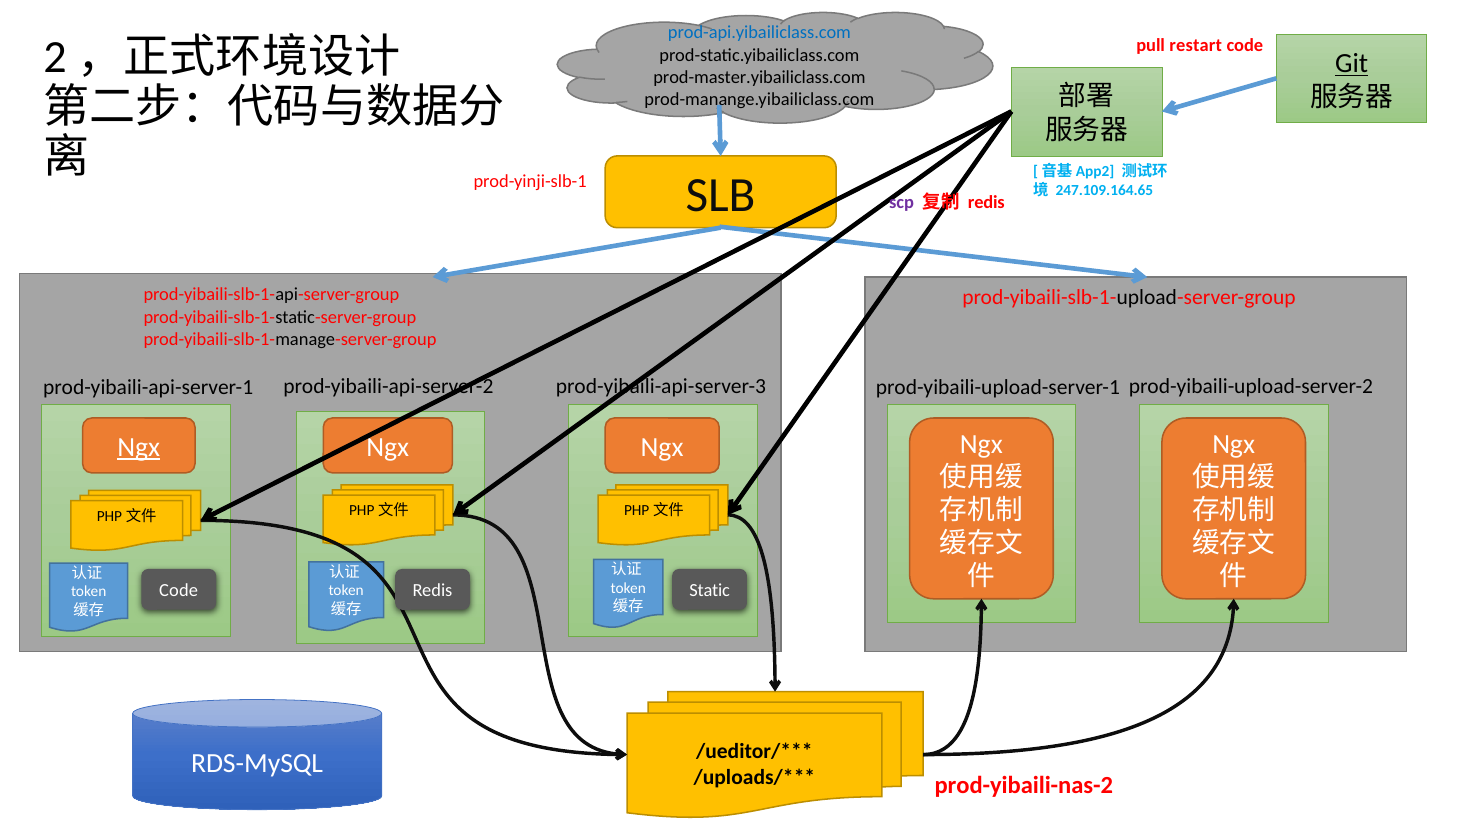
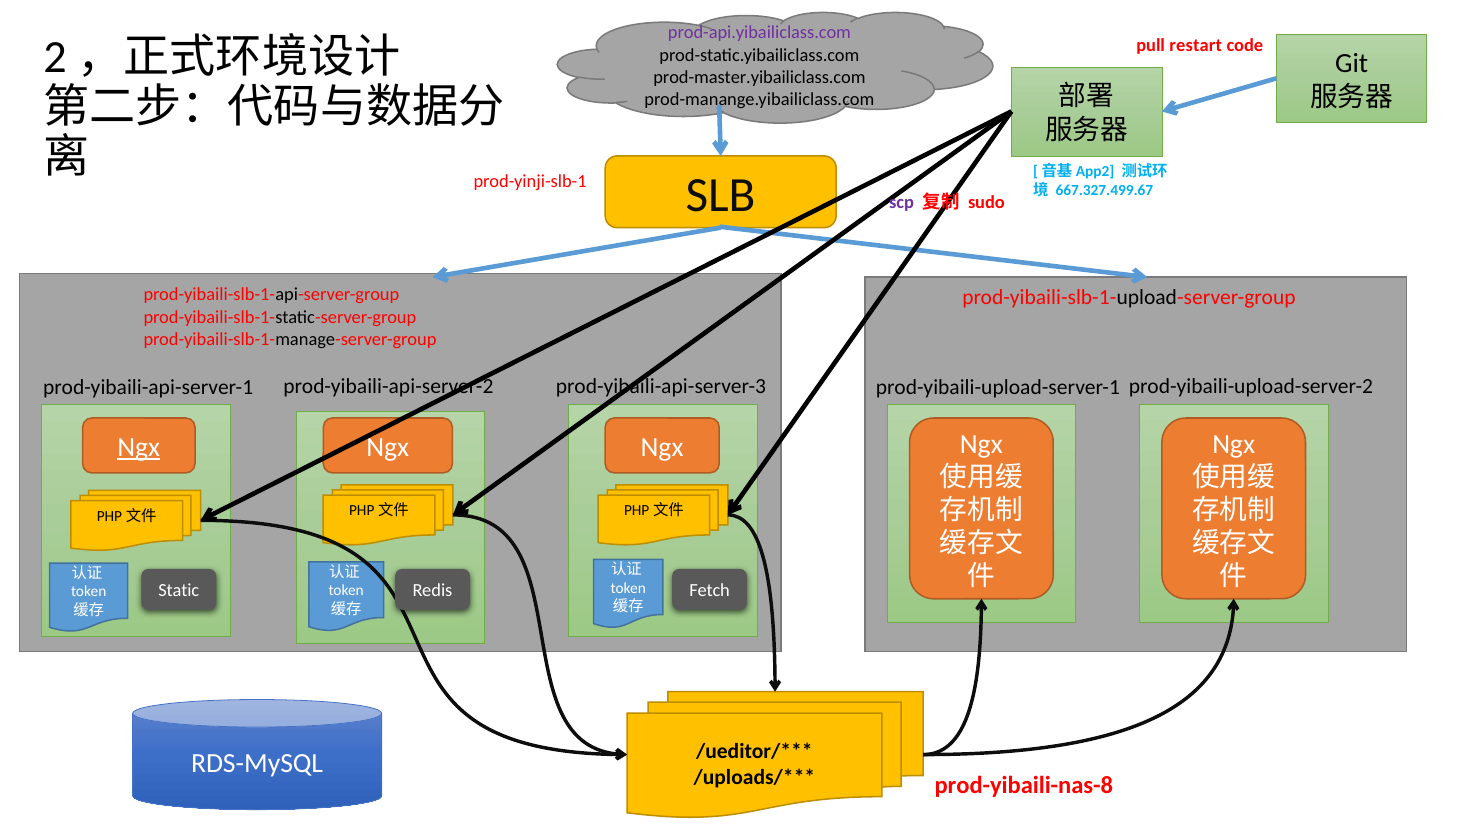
prod-api.yibailiclass.com colour: blue -> purple
Git underline: present -> none
247.109.164.65: 247.109.164.65 -> 667.327.499.67
redis at (986, 202): redis -> sudo
Code at (179, 591): Code -> Static
Static: Static -> Fetch
prod-yibaili-nas-2: prod-yibaili-nas-2 -> prod-yibaili-nas-8
